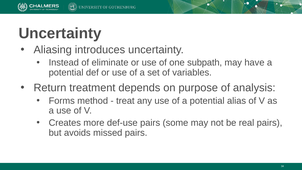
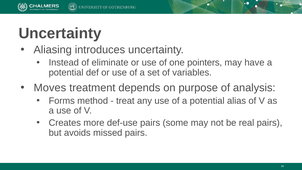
subpath: subpath -> pointers
Return: Return -> Moves
